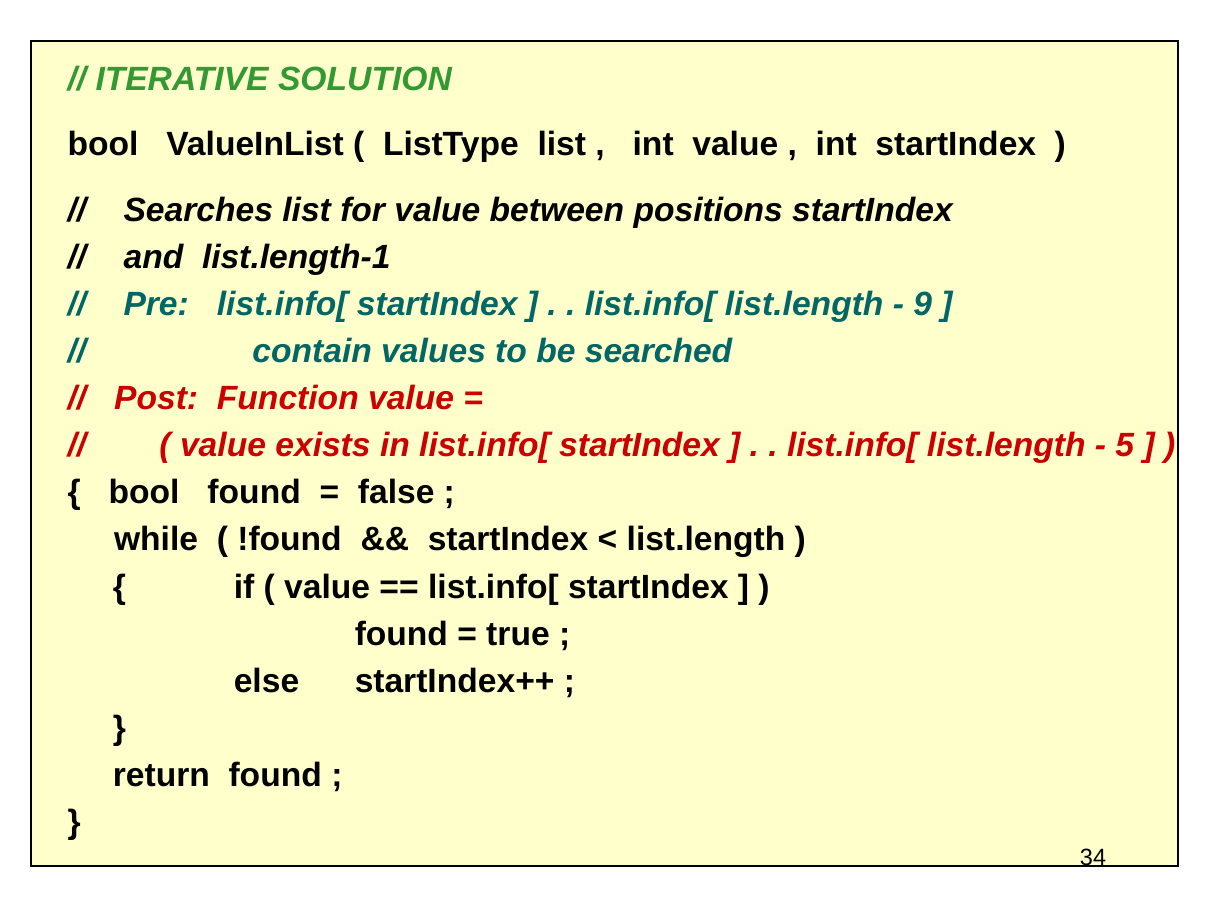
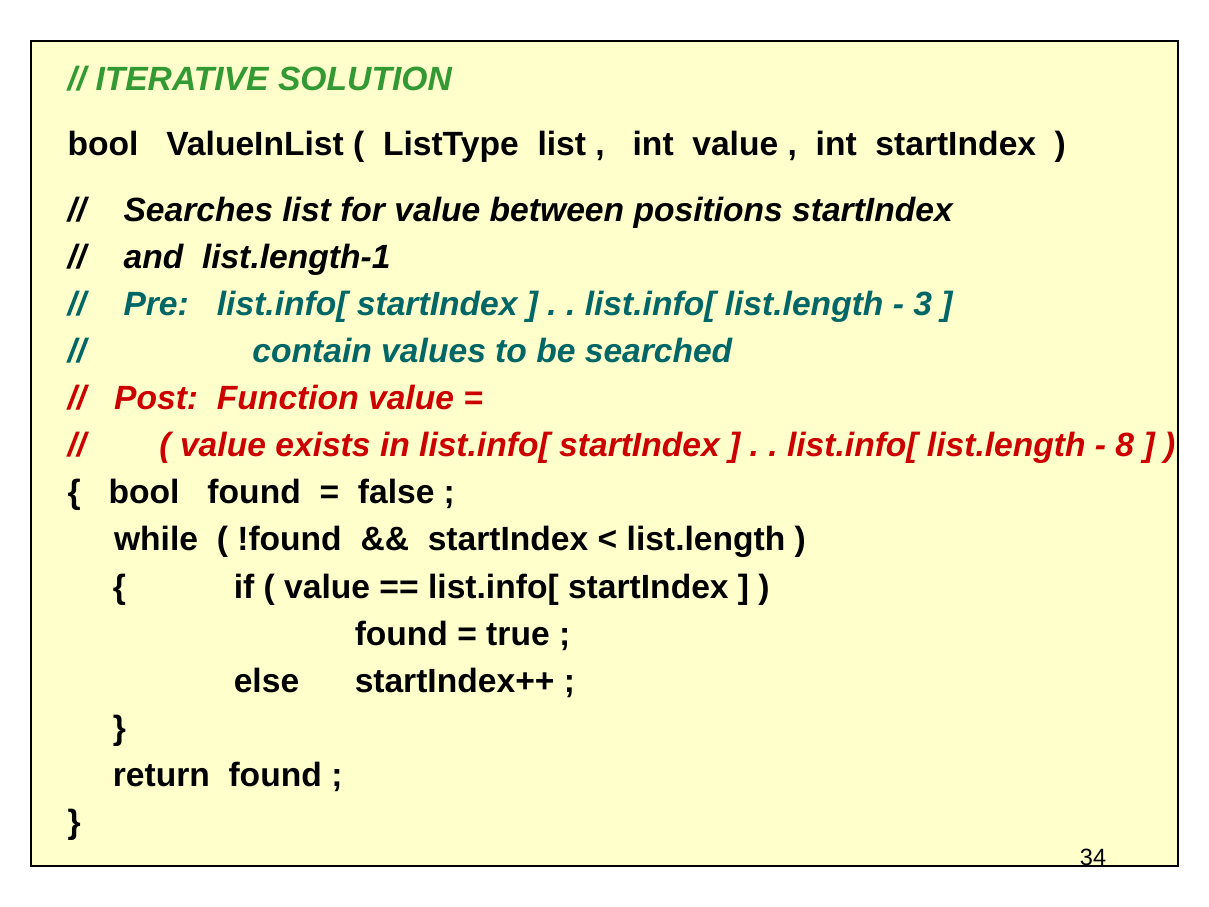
9: 9 -> 3
5: 5 -> 8
